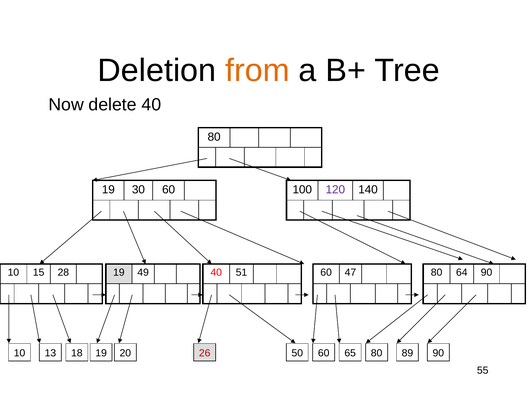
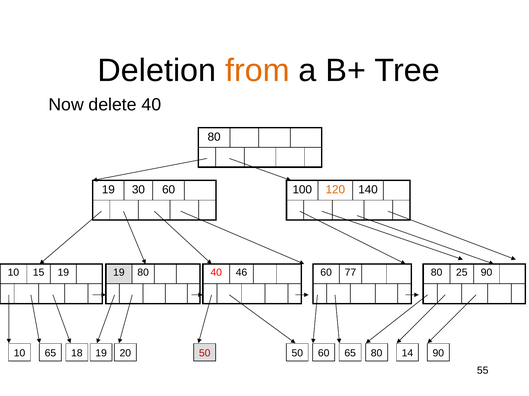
120 colour: purple -> orange
15 28: 28 -> 19
19 49: 49 -> 80
51: 51 -> 46
47: 47 -> 77
64: 64 -> 25
10 13: 13 -> 65
20 26: 26 -> 50
89: 89 -> 14
